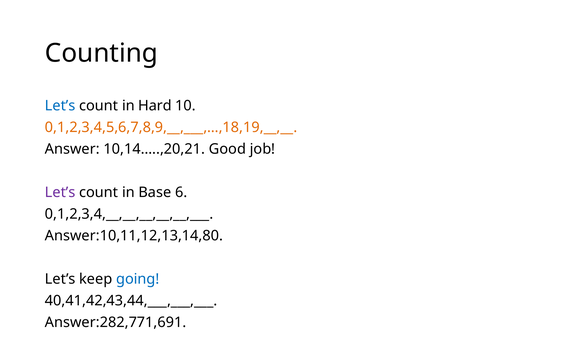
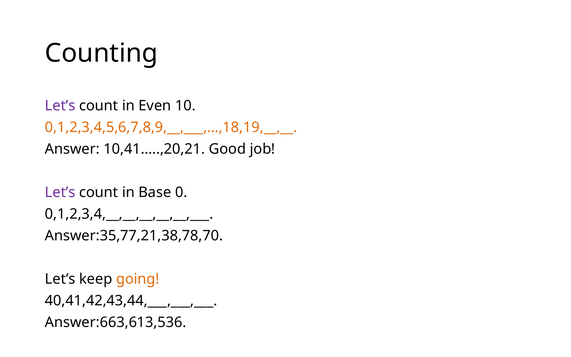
Let’s at (60, 106) colour: blue -> purple
Hard: Hard -> Even
10,14…..,20,21: 10,14…..,20,21 -> 10,41…..,20,21
6: 6 -> 0
Answer:10,11,12,13,14,80: Answer:10,11,12,13,14,80 -> Answer:35,77,21,38,78,70
going colour: blue -> orange
Answer:282,771,691: Answer:282,771,691 -> Answer:663,613,536
